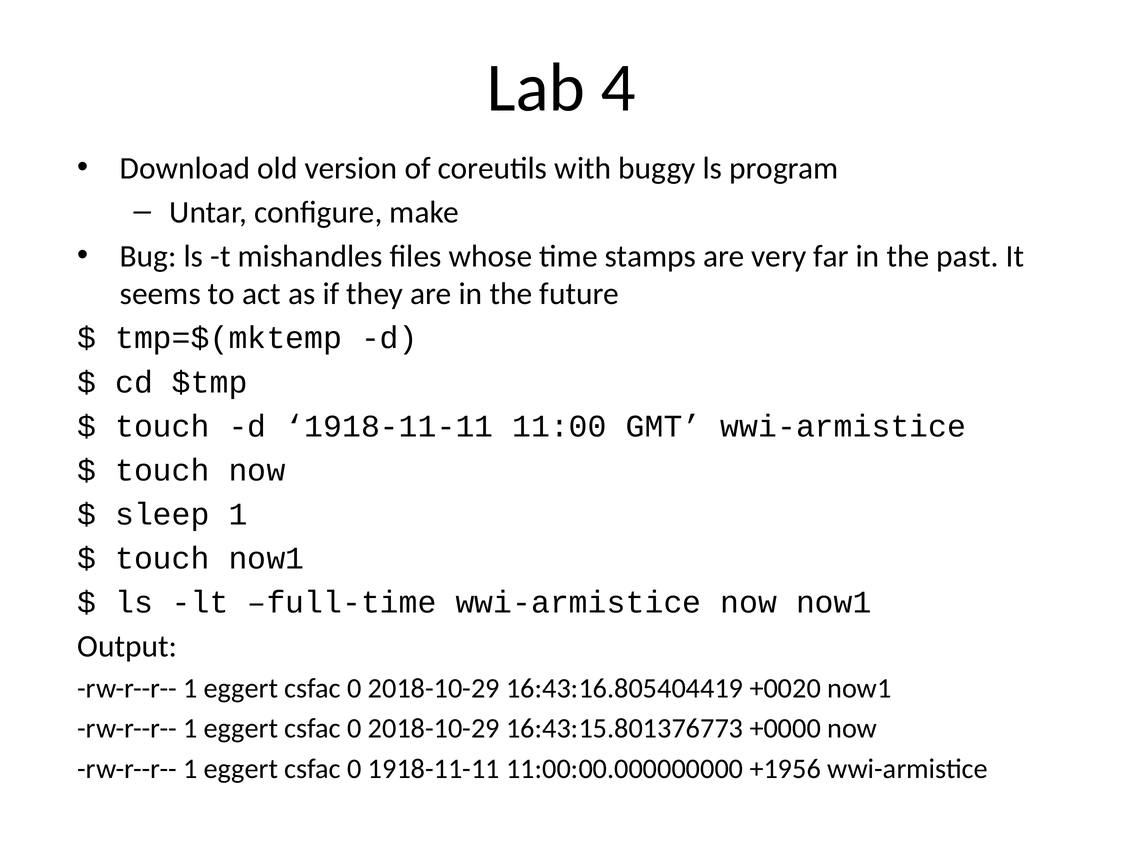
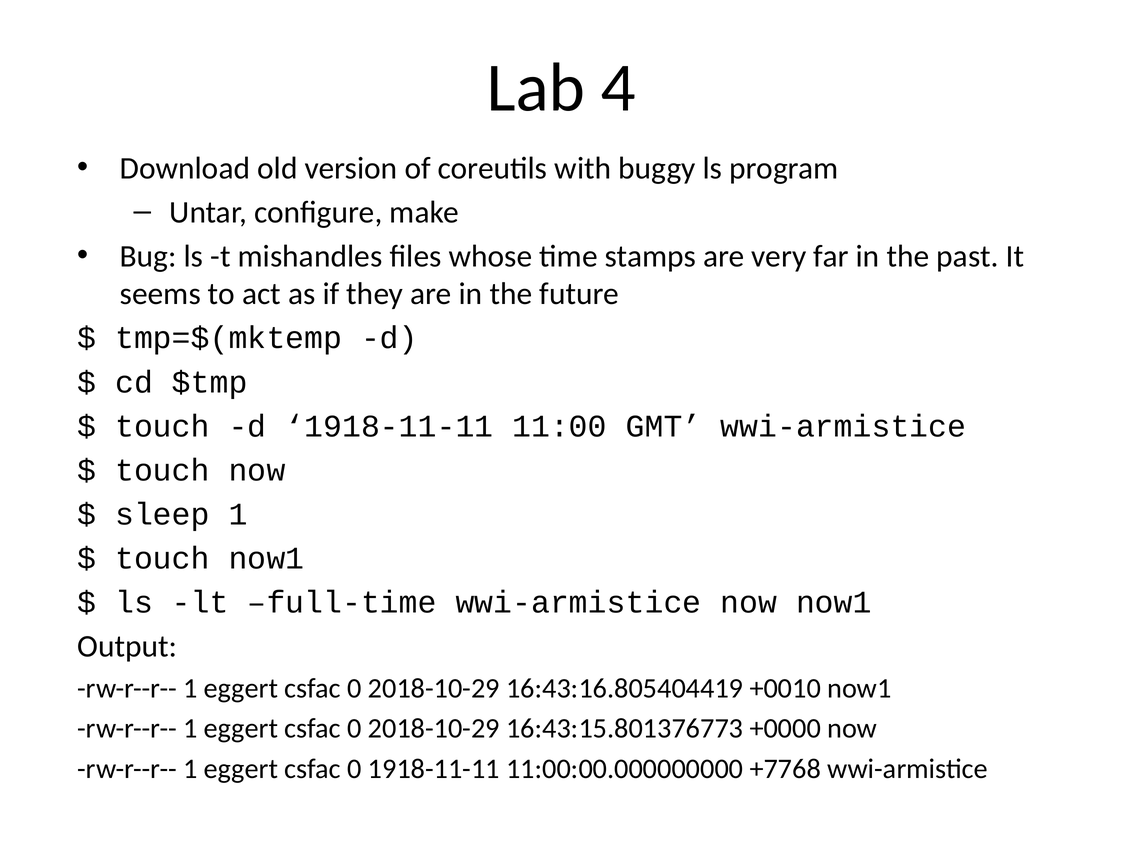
+0020: +0020 -> +0010
+1956: +1956 -> +7768
